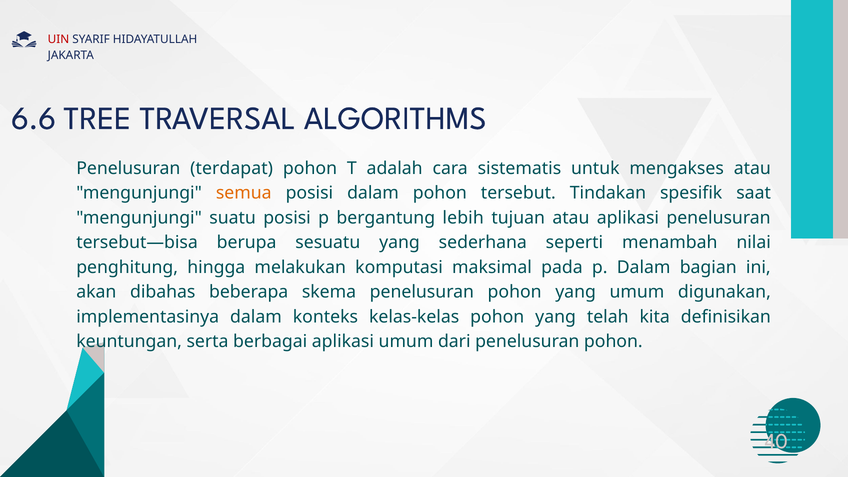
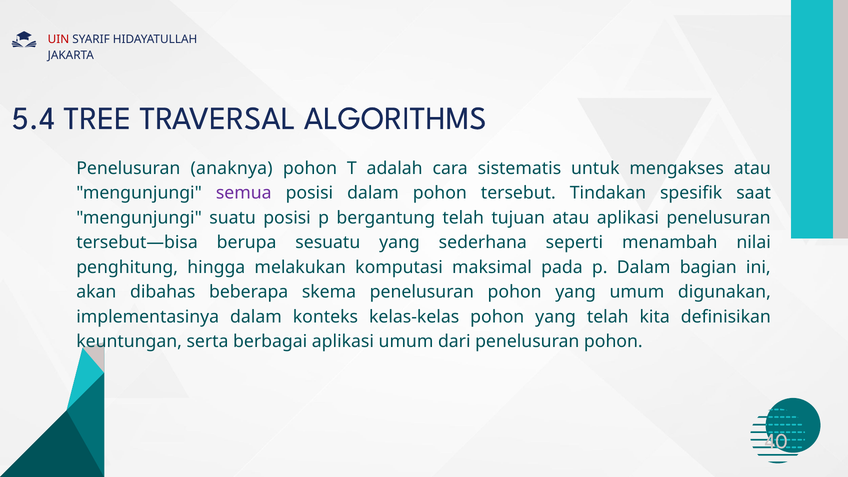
6.6: 6.6 -> 5.4
terdapat: terdapat -> anaknya
semua colour: orange -> purple
bergantung lebih: lebih -> telah
